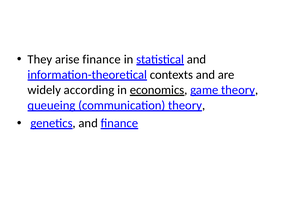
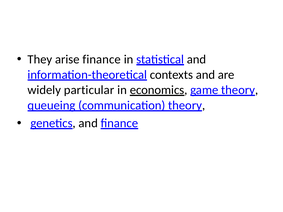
according: according -> particular
